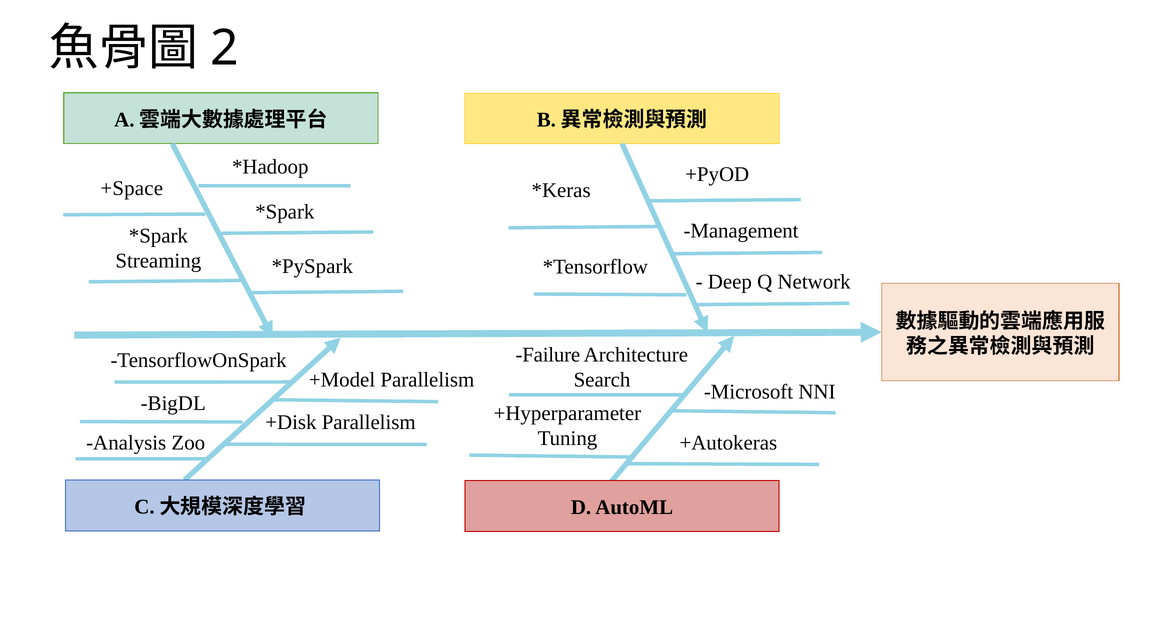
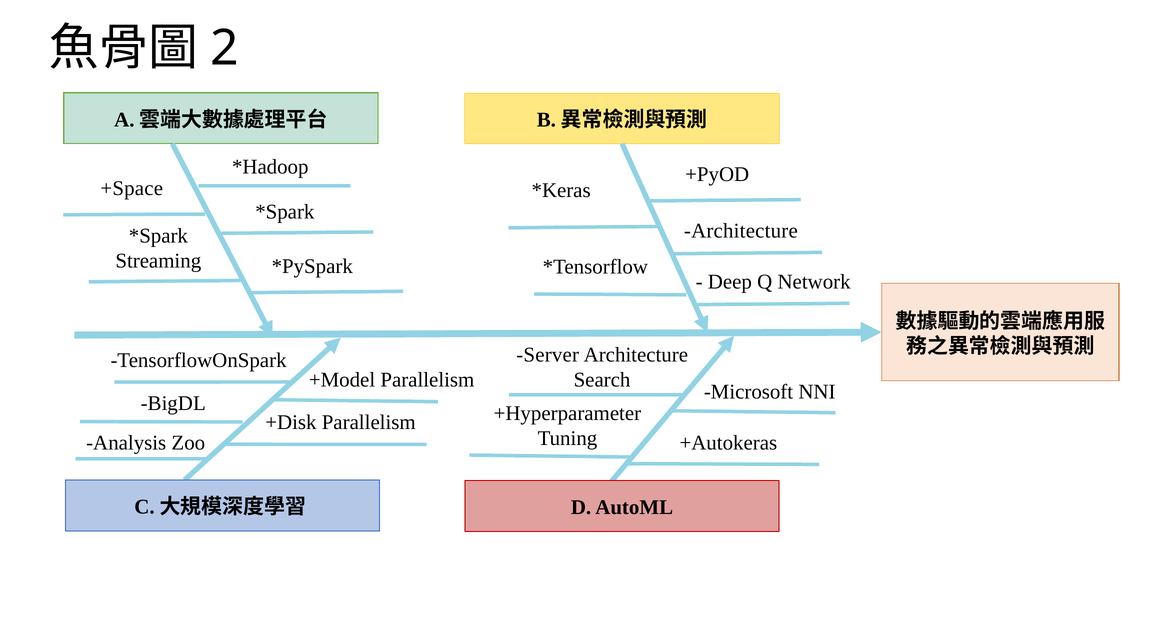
Management at (741, 231): Management -> Architecture
Failure: Failure -> Server
